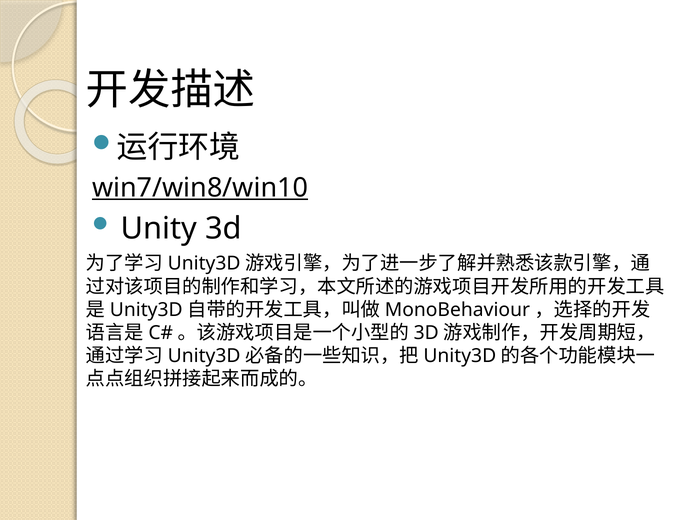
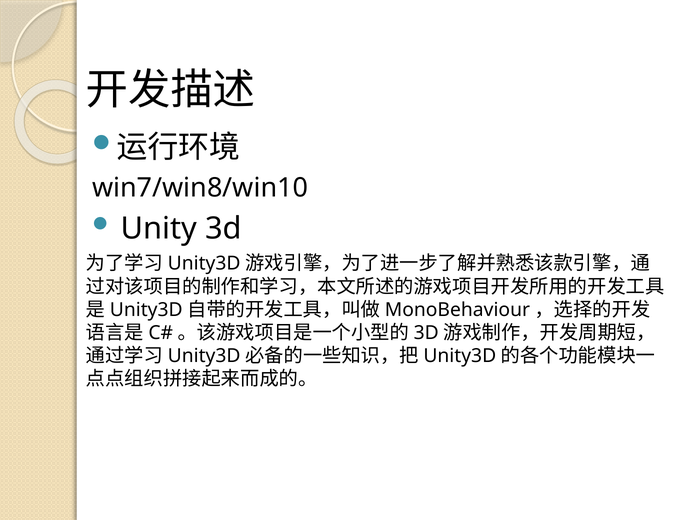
win7/win8/win10 underline: present -> none
